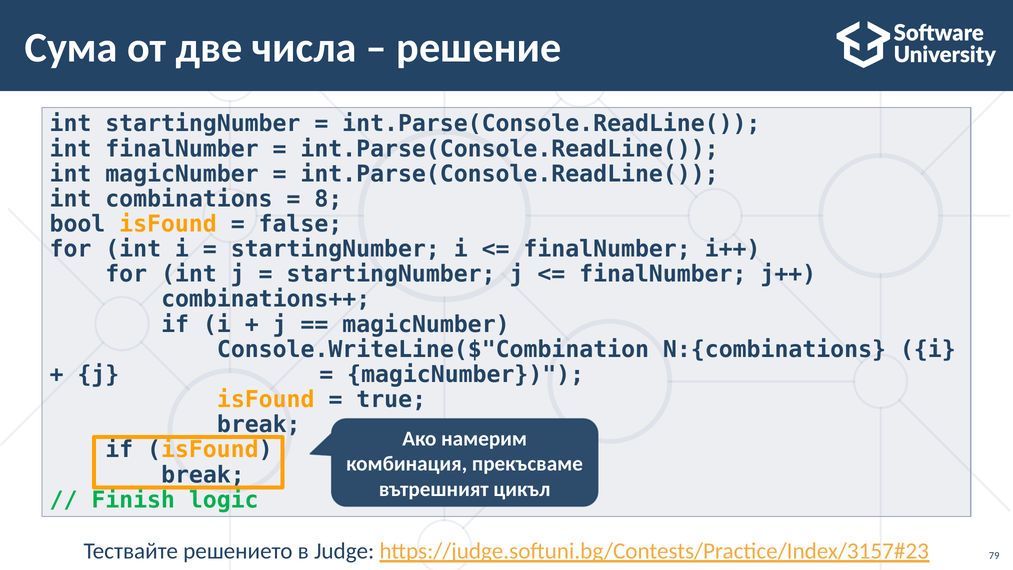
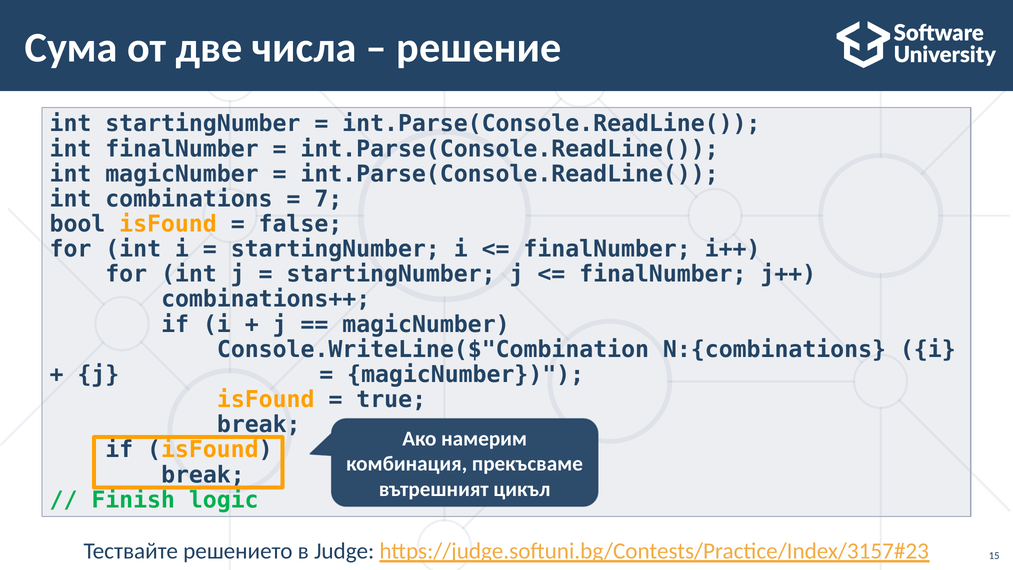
8: 8 -> 7
79: 79 -> 15
